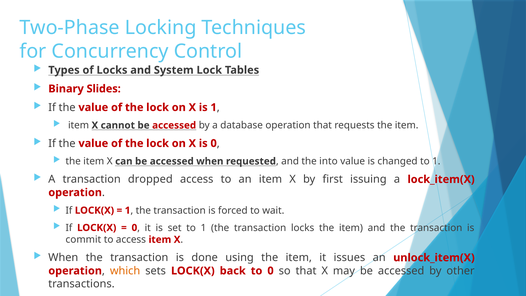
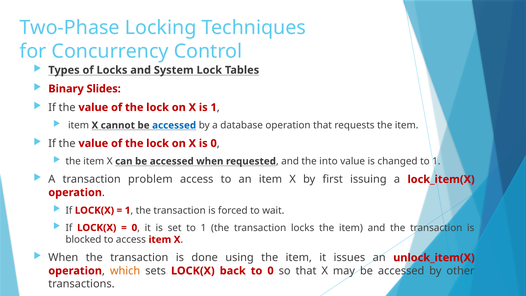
accessed at (174, 125) colour: red -> blue
dropped: dropped -> problem
commit: commit -> blocked
